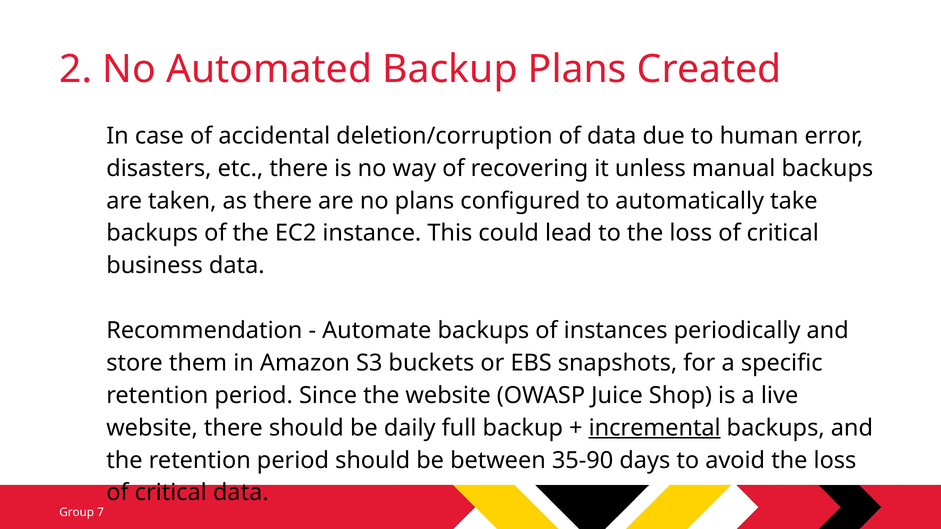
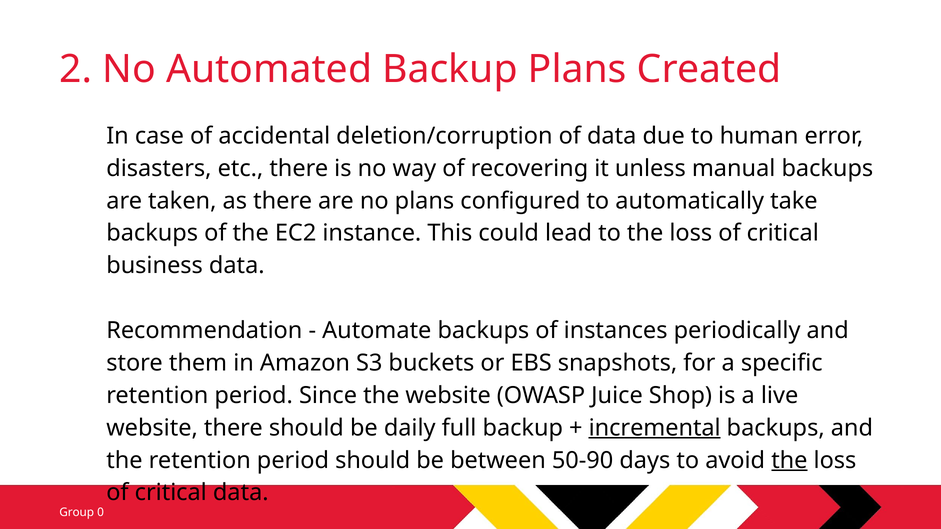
35-90: 35-90 -> 50-90
the at (789, 461) underline: none -> present
7: 7 -> 0
